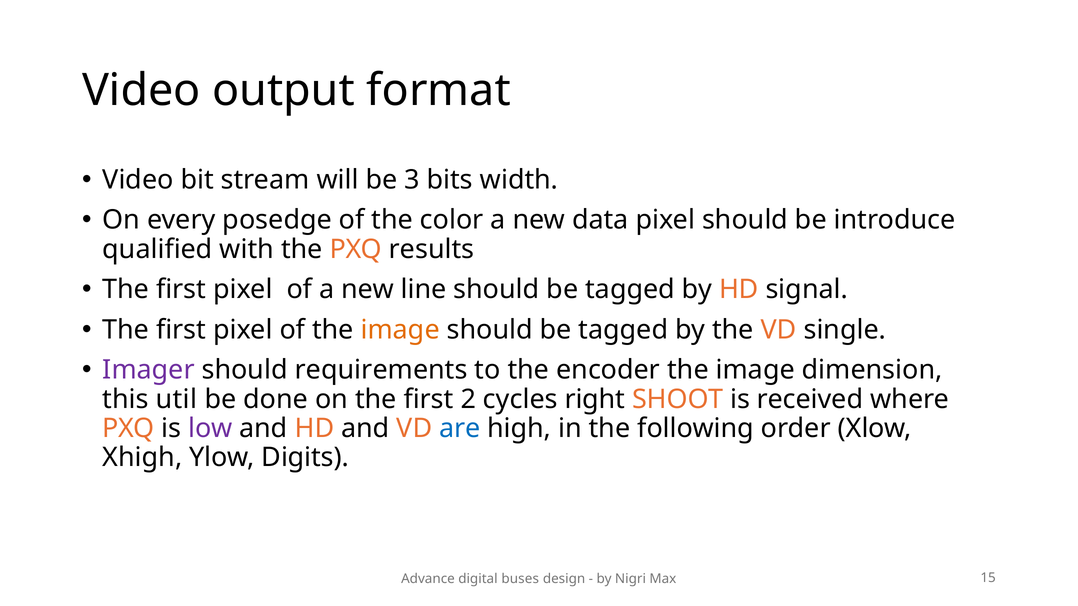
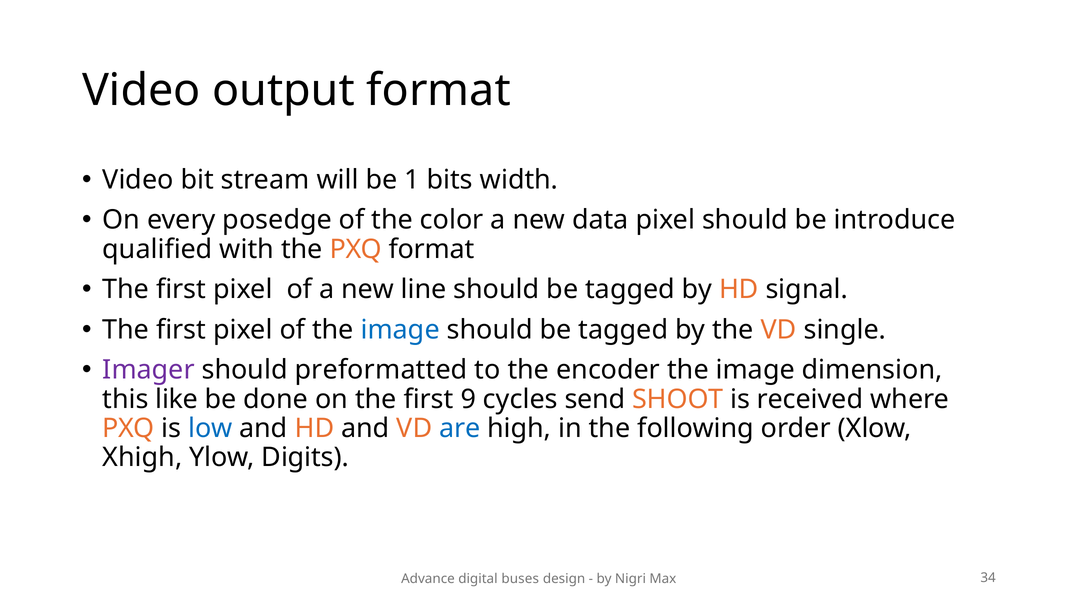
3: 3 -> 1
PXQ results: results -> format
image at (400, 330) colour: orange -> blue
requirements: requirements -> preformatted
util: util -> like
2: 2 -> 9
right: right -> send
low colour: purple -> blue
15: 15 -> 34
